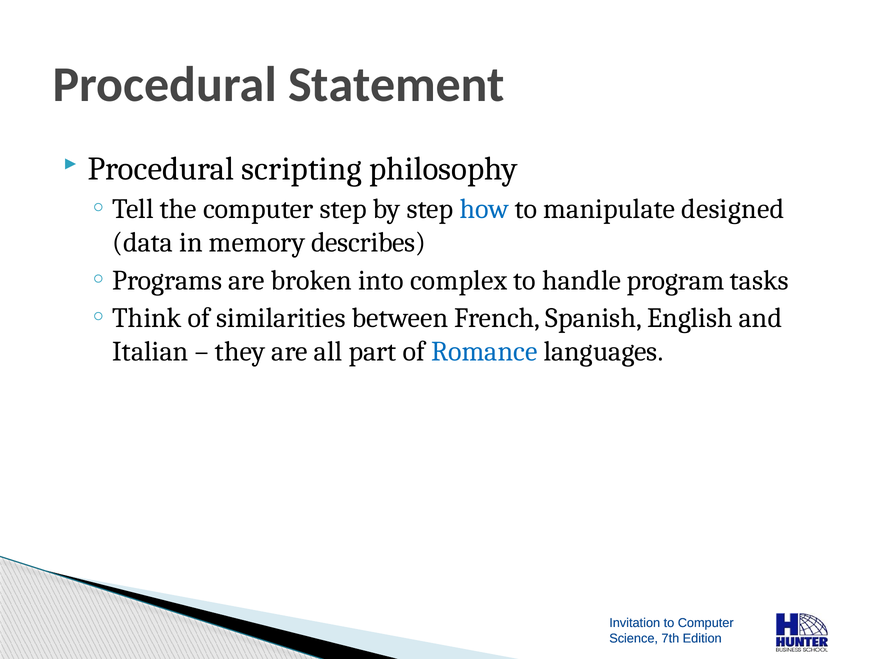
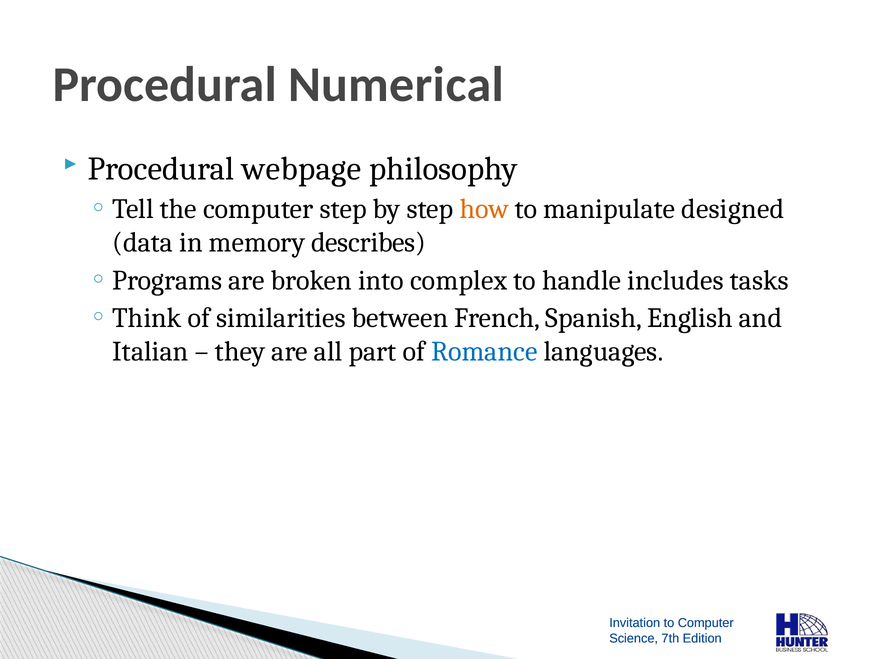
Statement: Statement -> Numerical
scripting: scripting -> webpage
how colour: blue -> orange
program: program -> includes
